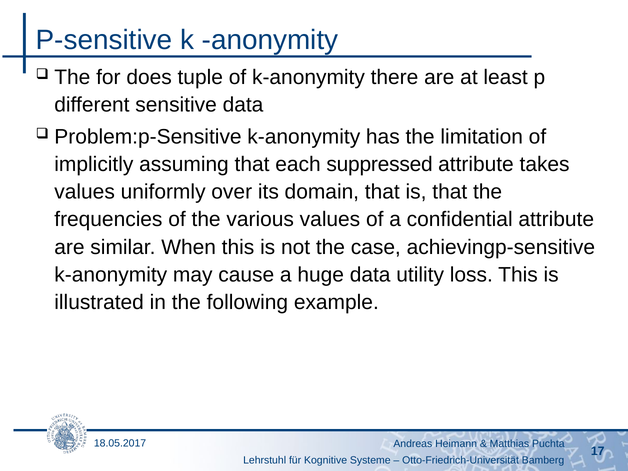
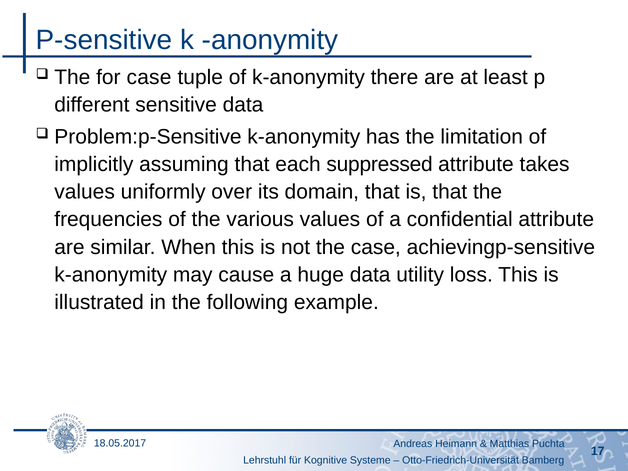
for does: does -> case
